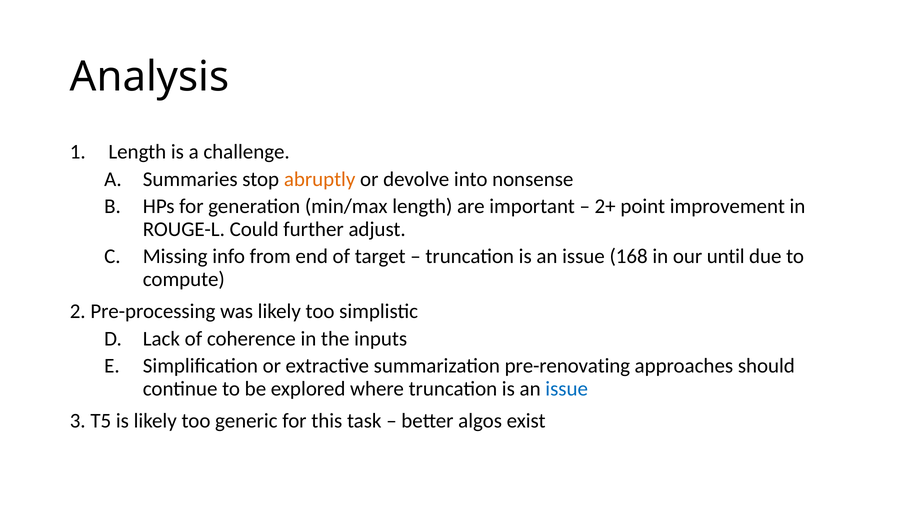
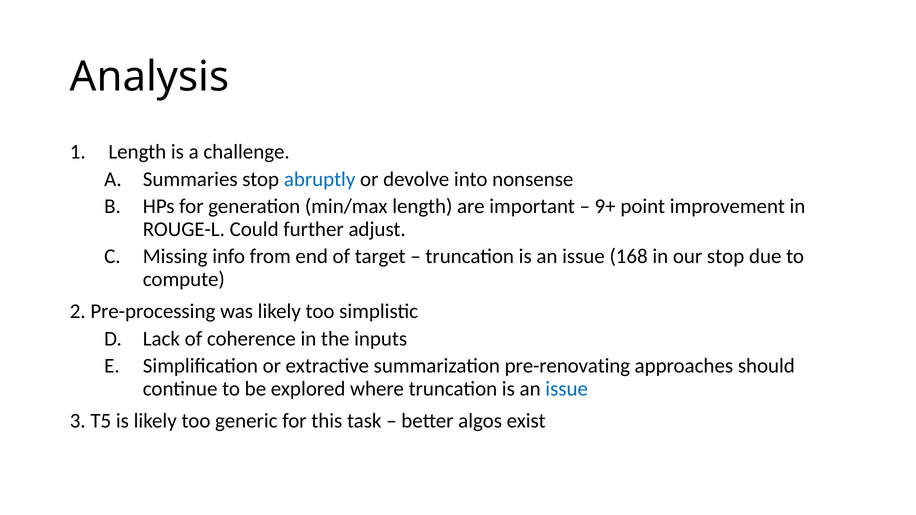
abruptly colour: orange -> blue
2+: 2+ -> 9+
our until: until -> stop
